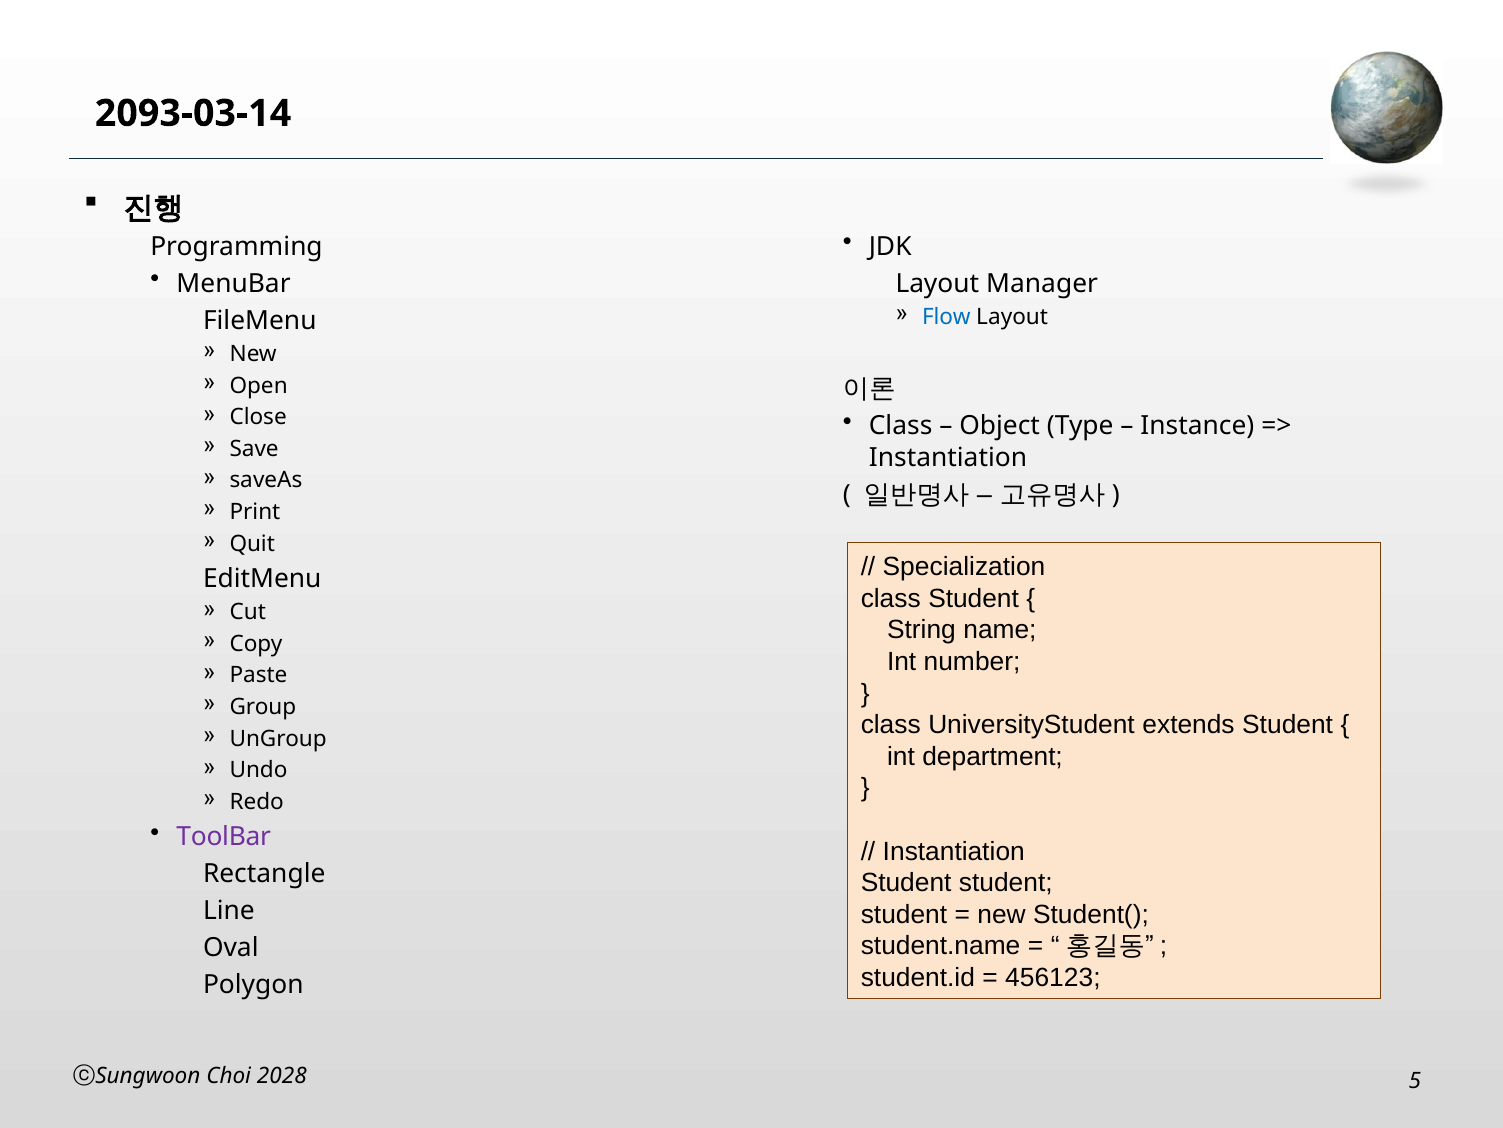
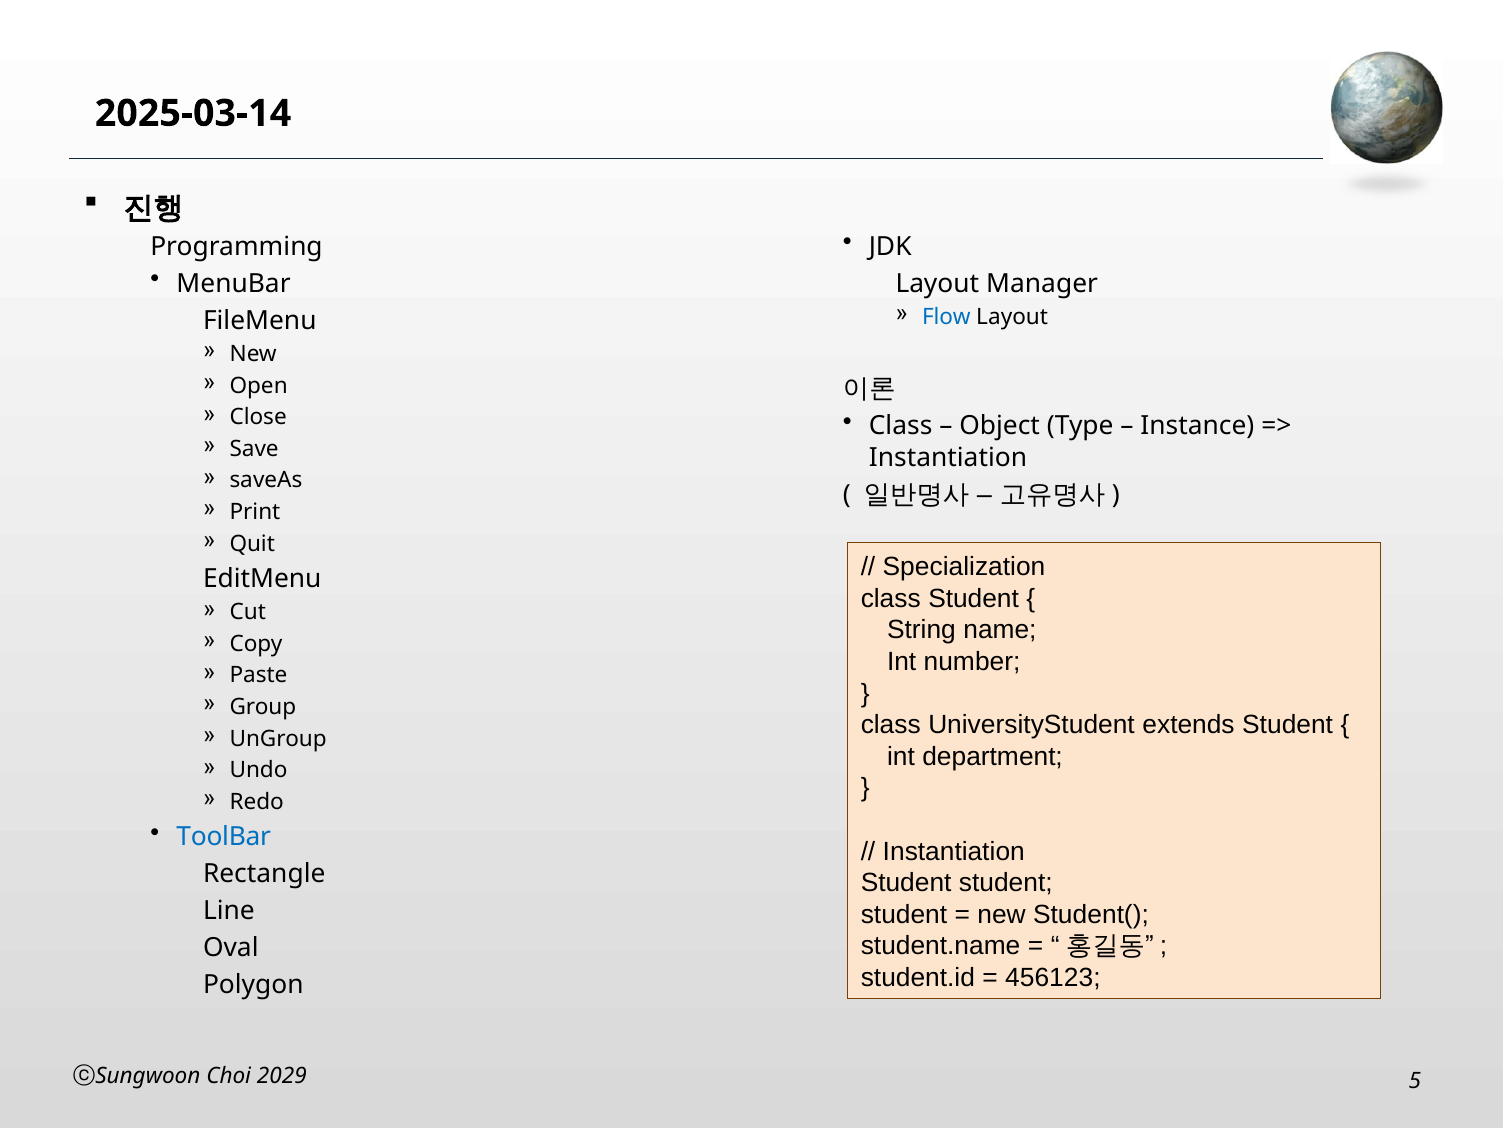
2093-03-14: 2093-03-14 -> 2025-03-14
ToolBar colour: purple -> blue
2028: 2028 -> 2029
